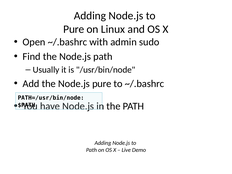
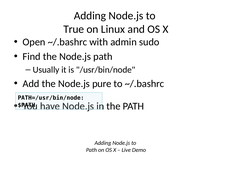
Pure at (74, 29): Pure -> True
